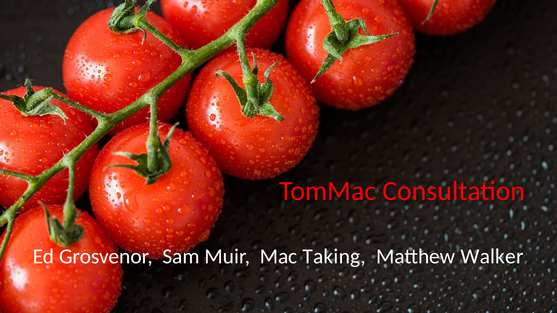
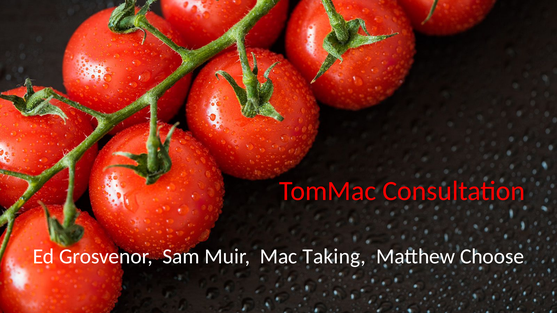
Walker: Walker -> Choose
